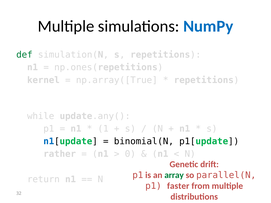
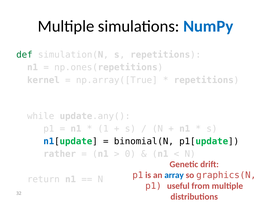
array colour: green -> blue
parallel(N: parallel(N -> graphics(N
faster: faster -> useful
